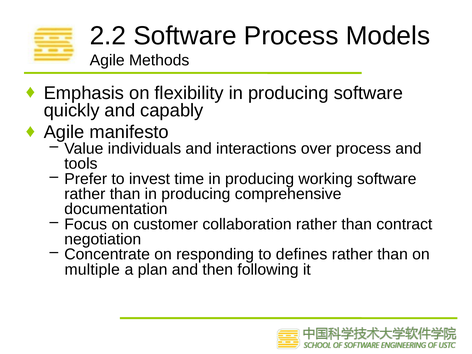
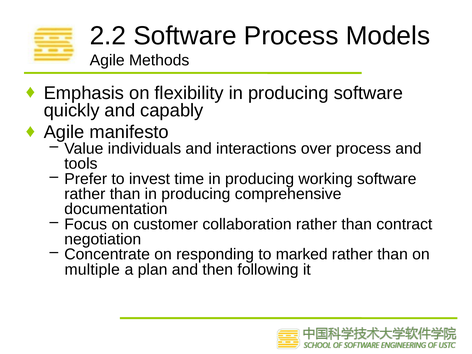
defines: defines -> marked
